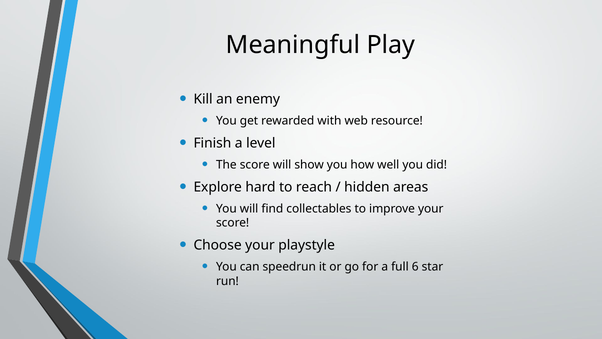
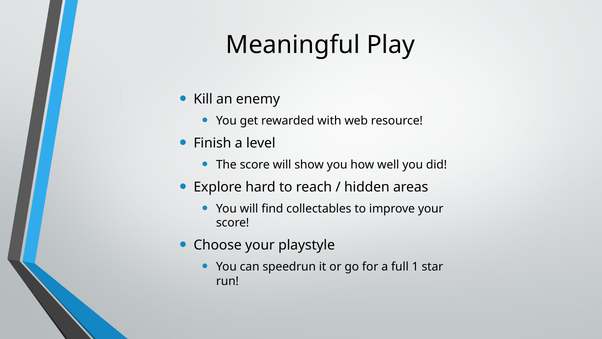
6: 6 -> 1
